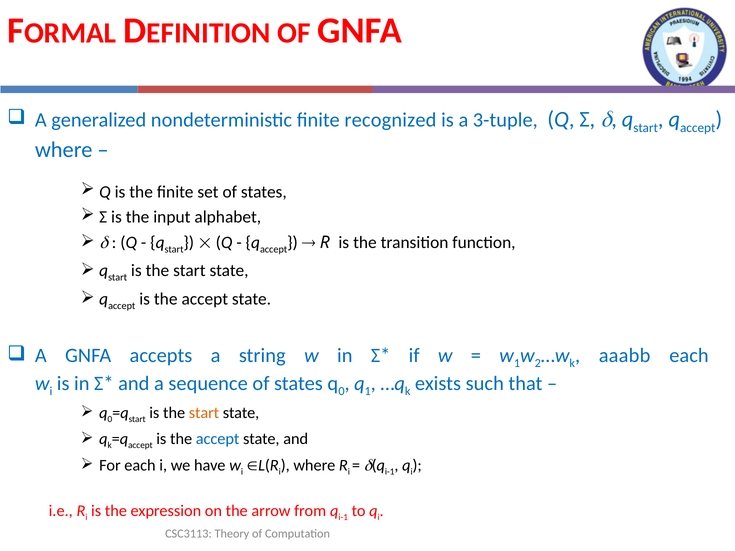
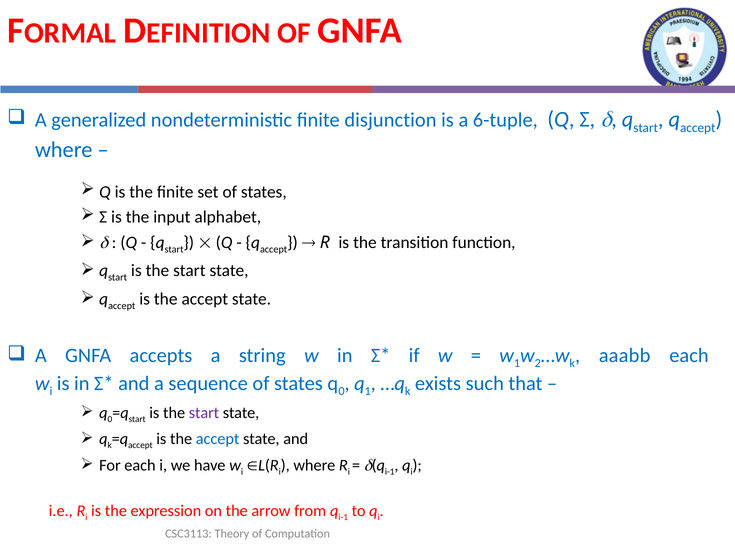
recognized: recognized -> disjunction
3-tuple: 3-tuple -> 6-tuple
start at (204, 413) colour: orange -> purple
